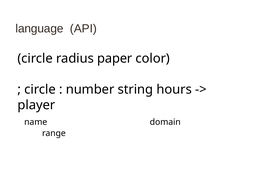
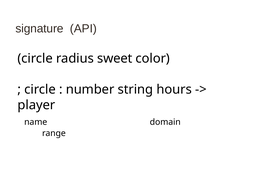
language: language -> signature
paper: paper -> sweet
